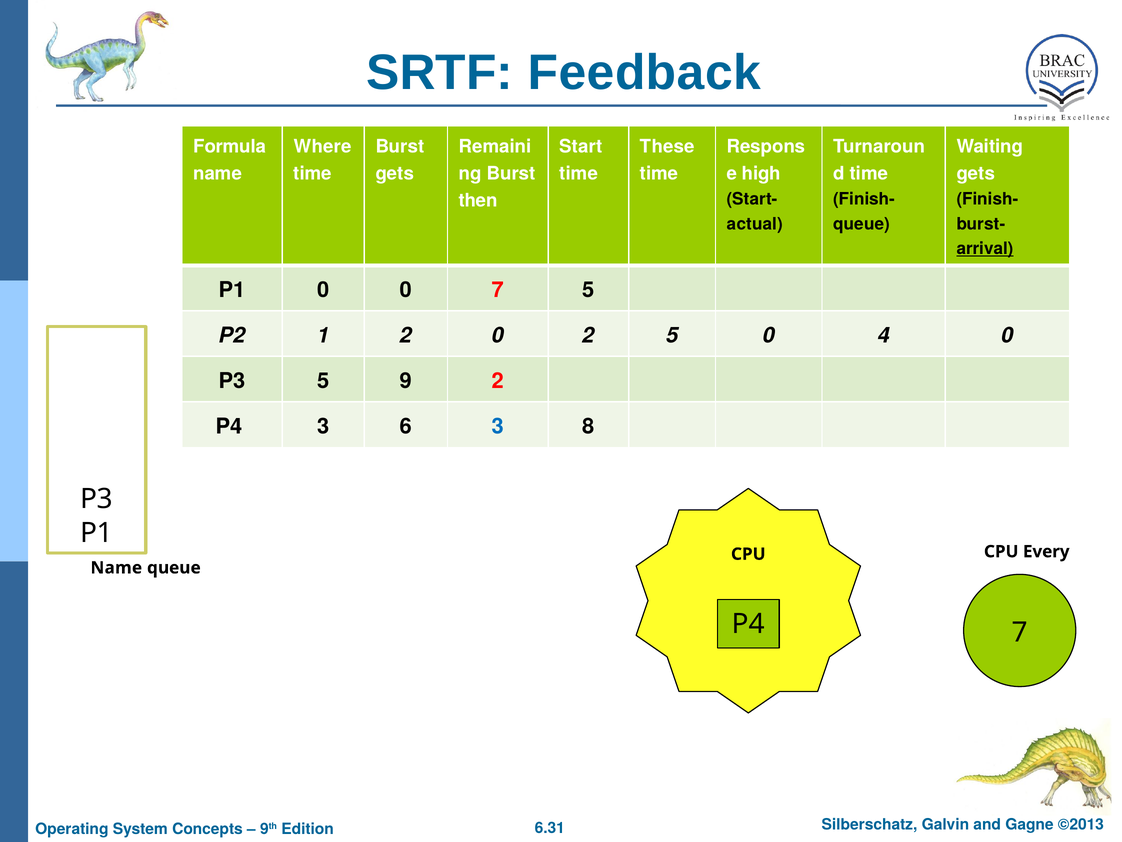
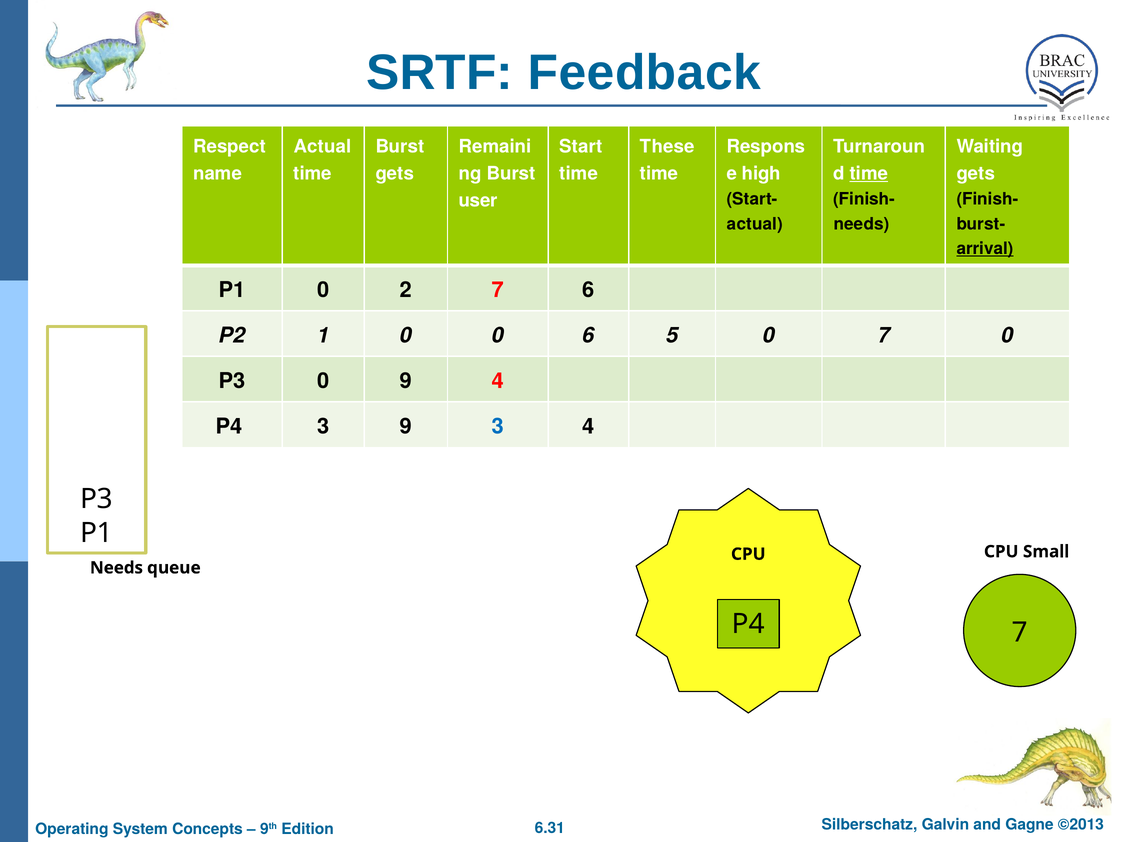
Formula: Formula -> Respect
Where at (323, 146): Where -> Actual
time at (869, 173) underline: none -> present
then: then -> user
queue at (862, 224): queue -> needs
0 0: 0 -> 2
7 5: 5 -> 6
1 2: 2 -> 0
0 2: 2 -> 6
0 4: 4 -> 7
P3 5: 5 -> 0
9 2: 2 -> 4
3 6: 6 -> 9
3 8: 8 -> 4
Every: Every -> Small
Name at (116, 567): Name -> Needs
